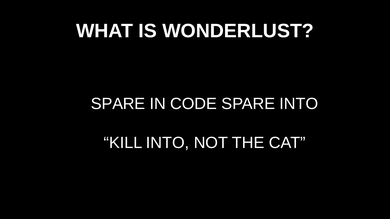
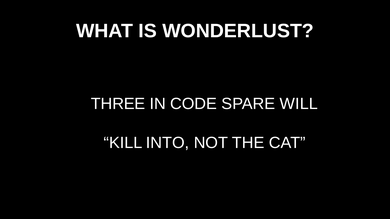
SPARE at (118, 104): SPARE -> THREE
SPARE INTO: INTO -> WILL
